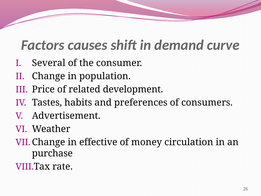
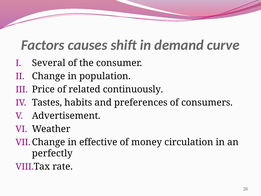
development: development -> continuously
purchase: purchase -> perfectly
